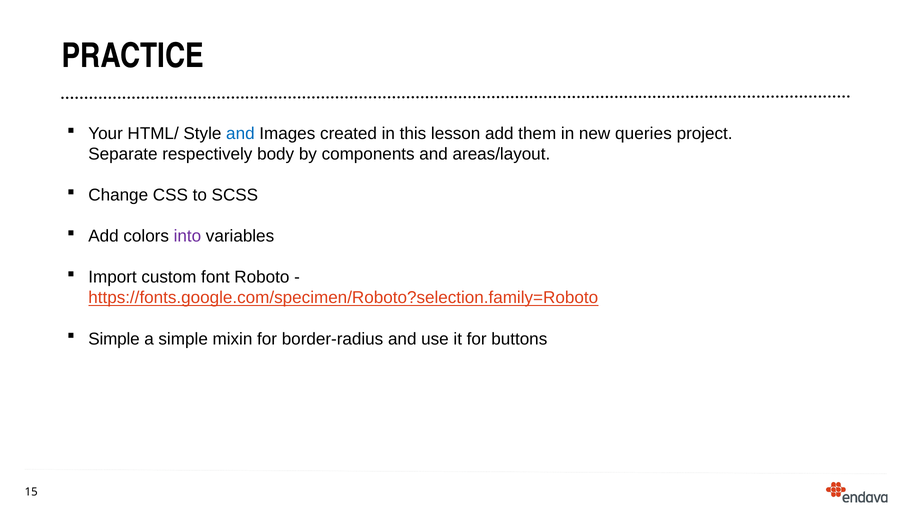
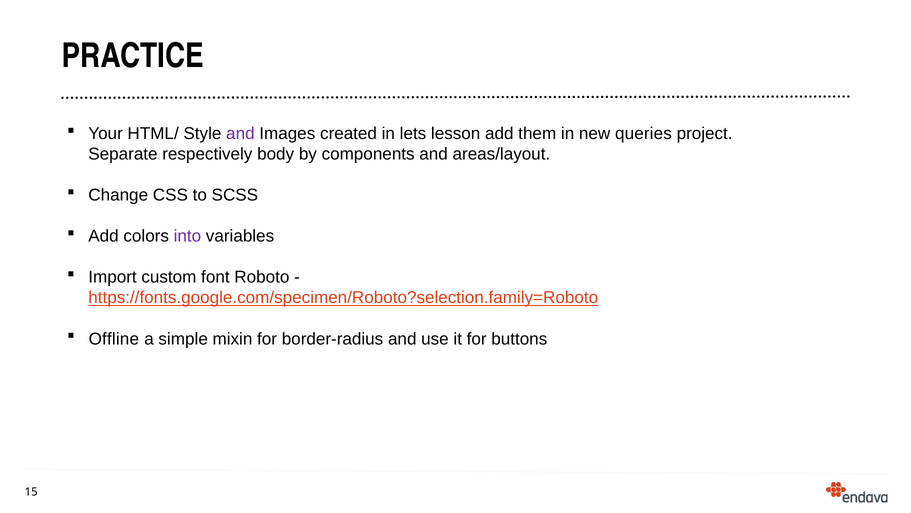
and at (240, 134) colour: blue -> purple
this: this -> lets
Simple at (114, 339): Simple -> Offline
